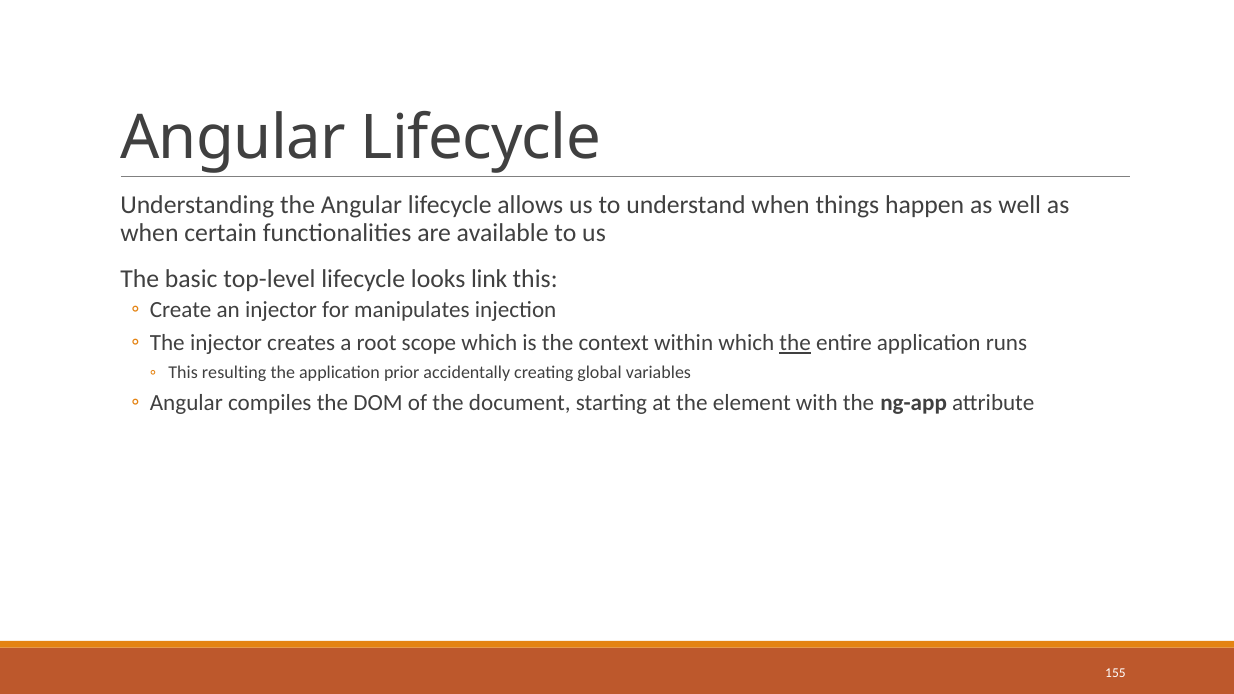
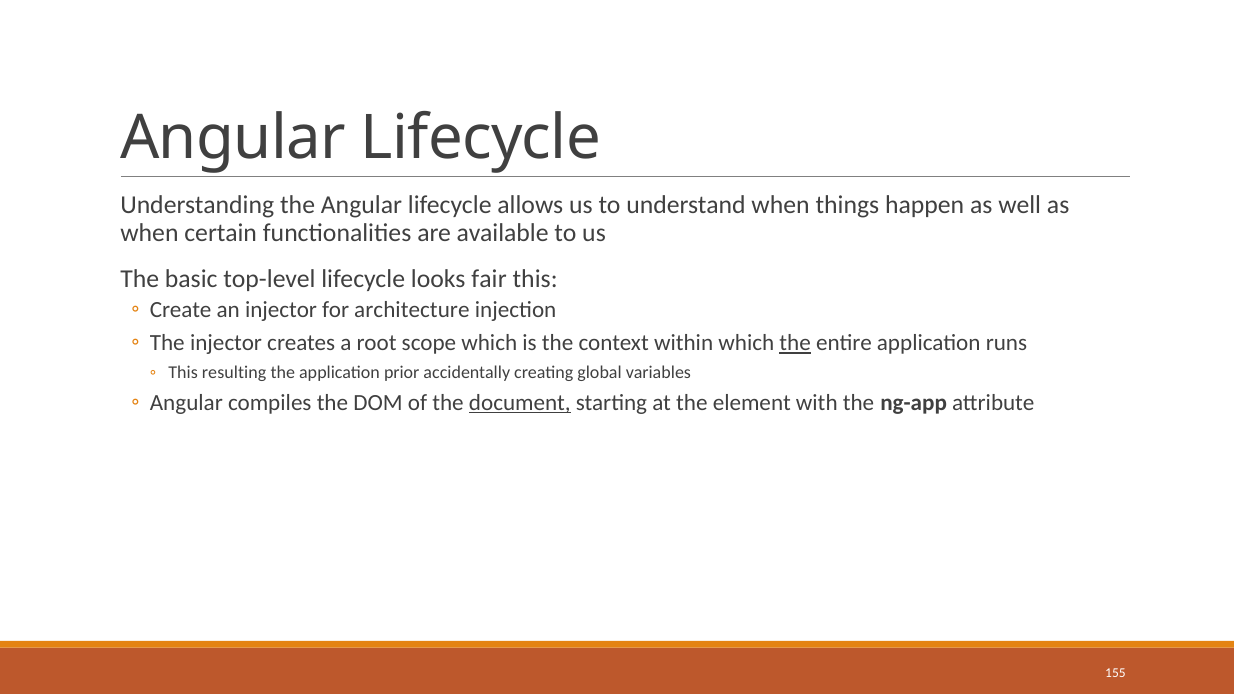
link: link -> fair
manipulates: manipulates -> architecture
document underline: none -> present
